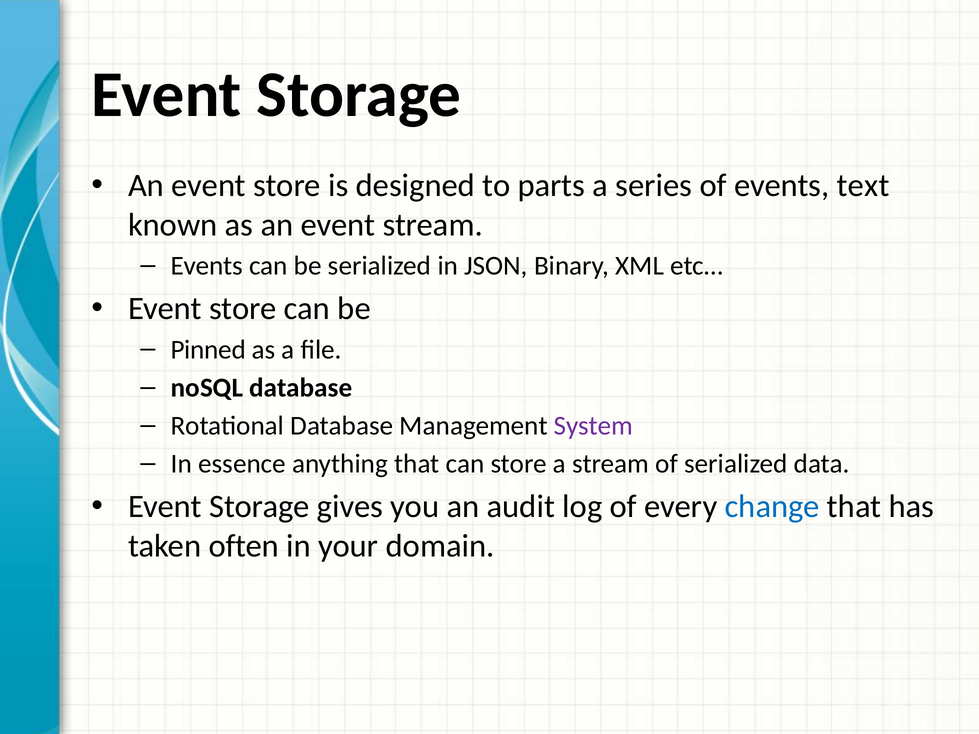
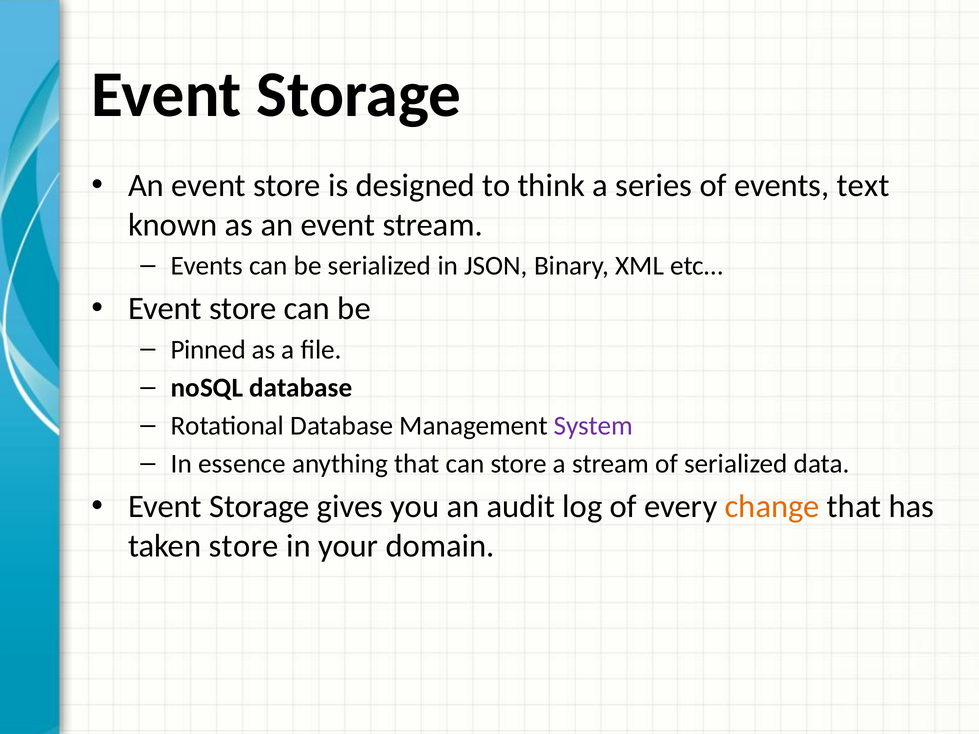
parts: parts -> think
change colour: blue -> orange
taken often: often -> store
